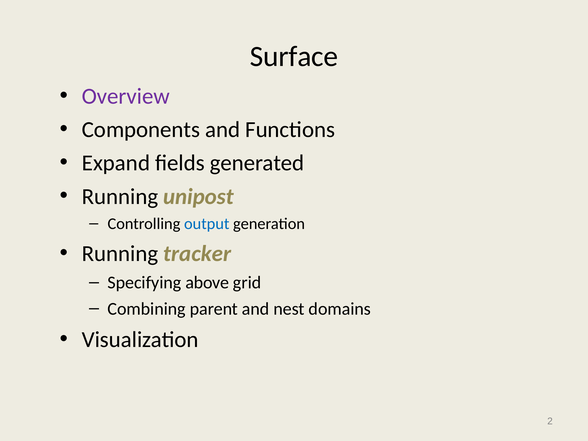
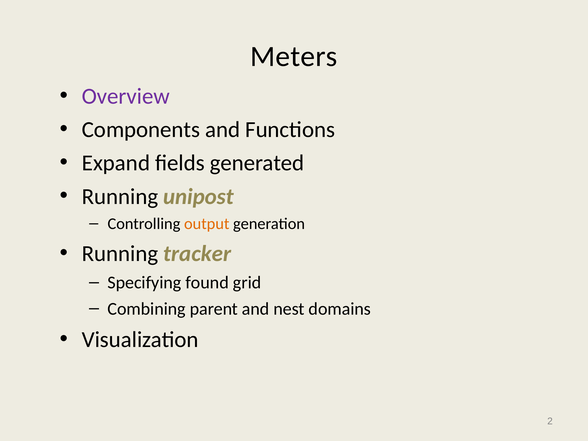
Surface: Surface -> Meters
output colour: blue -> orange
above: above -> found
